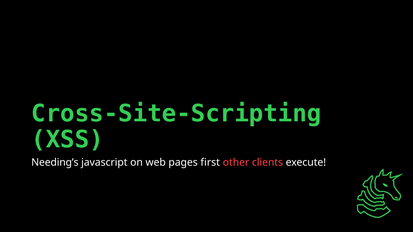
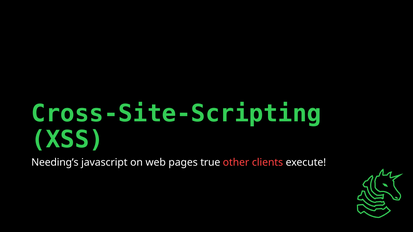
first: first -> true
